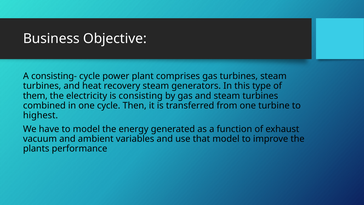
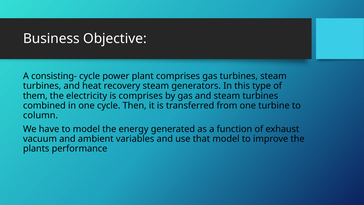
is consisting: consisting -> comprises
highest: highest -> column
